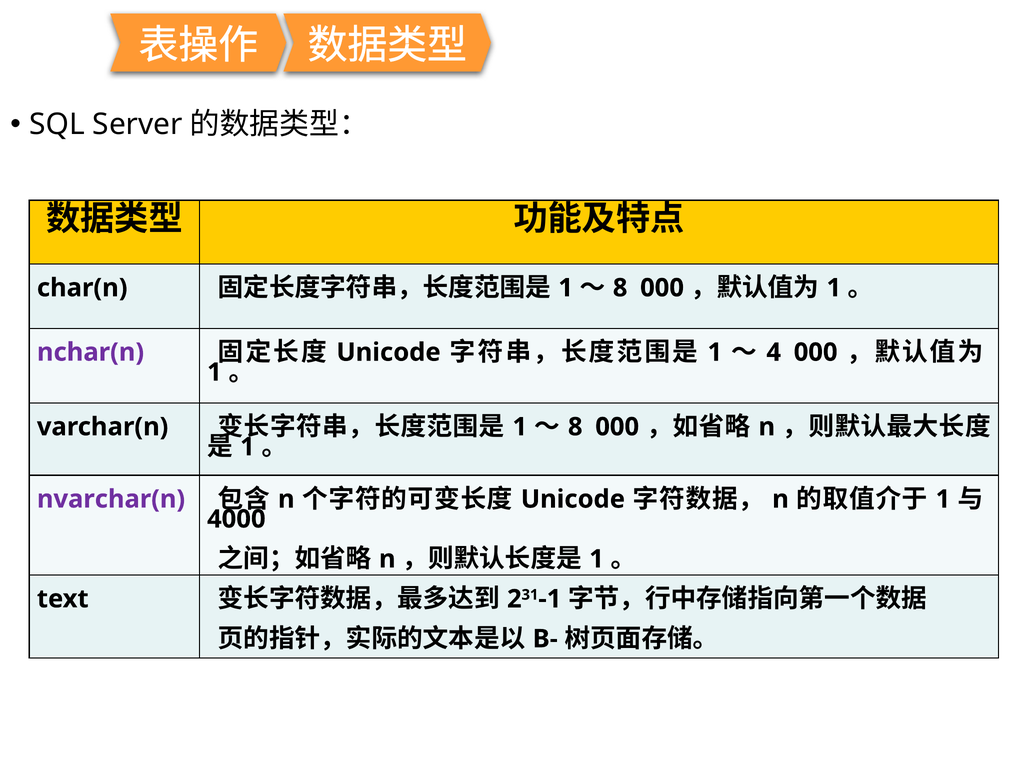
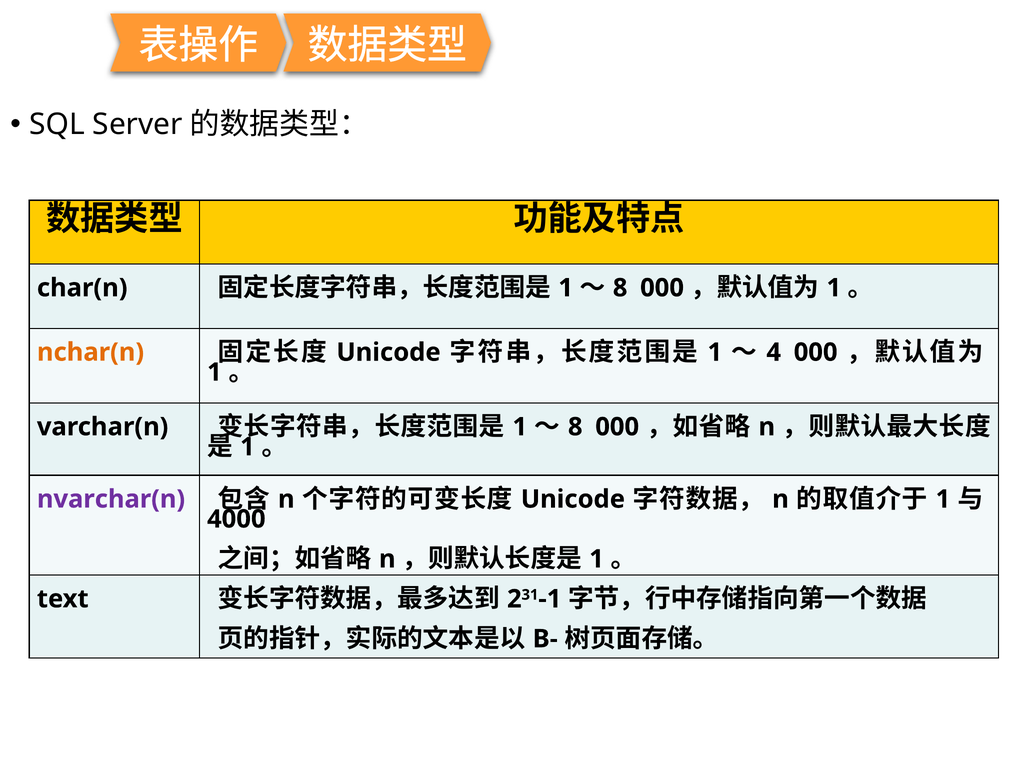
nchar(n colour: purple -> orange
